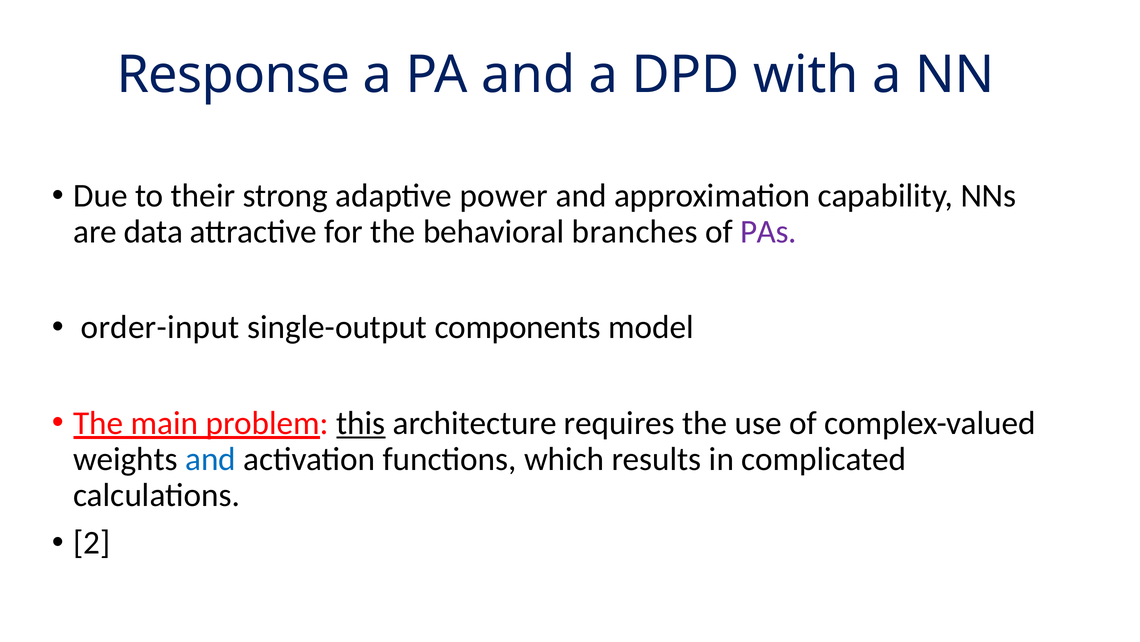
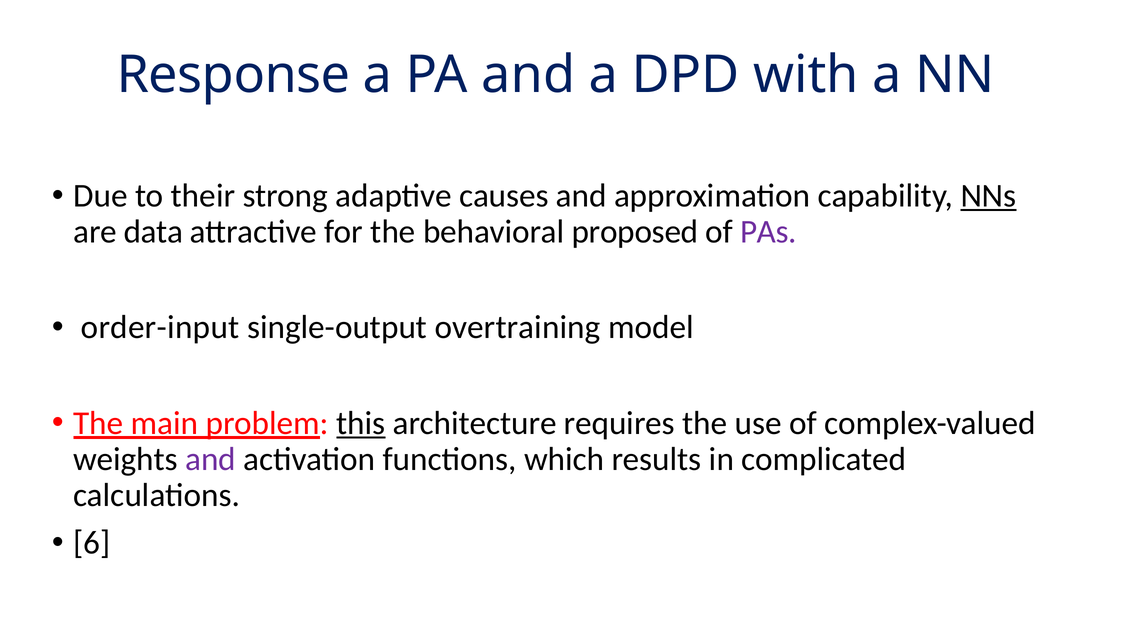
power: power -> causes
NNs underline: none -> present
branches: branches -> proposed
components: components -> overtraining
and at (211, 459) colour: blue -> purple
2: 2 -> 6
